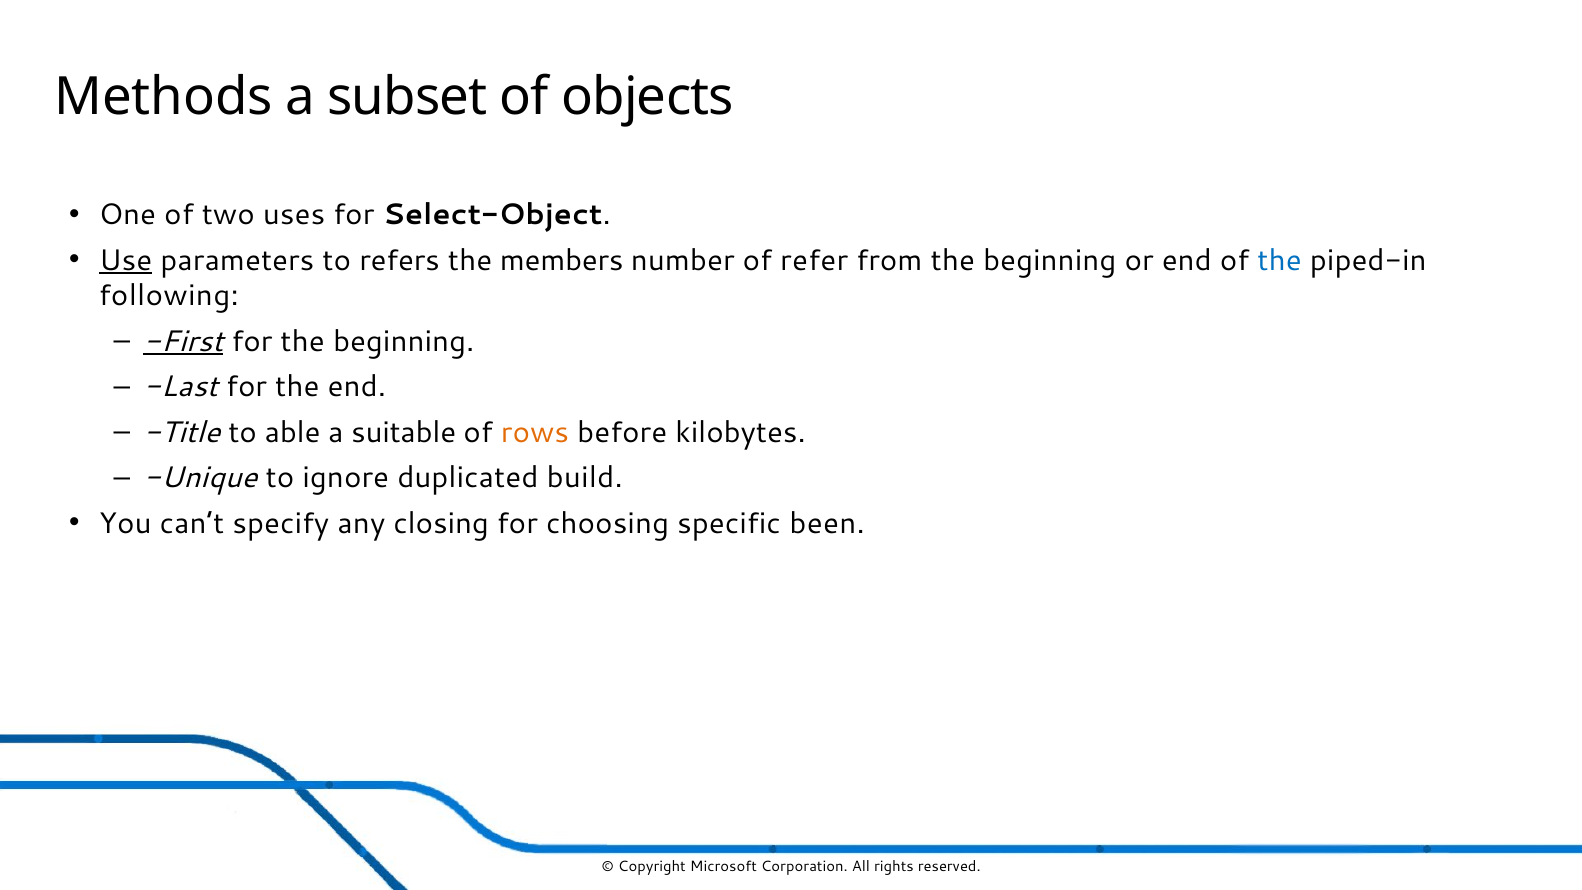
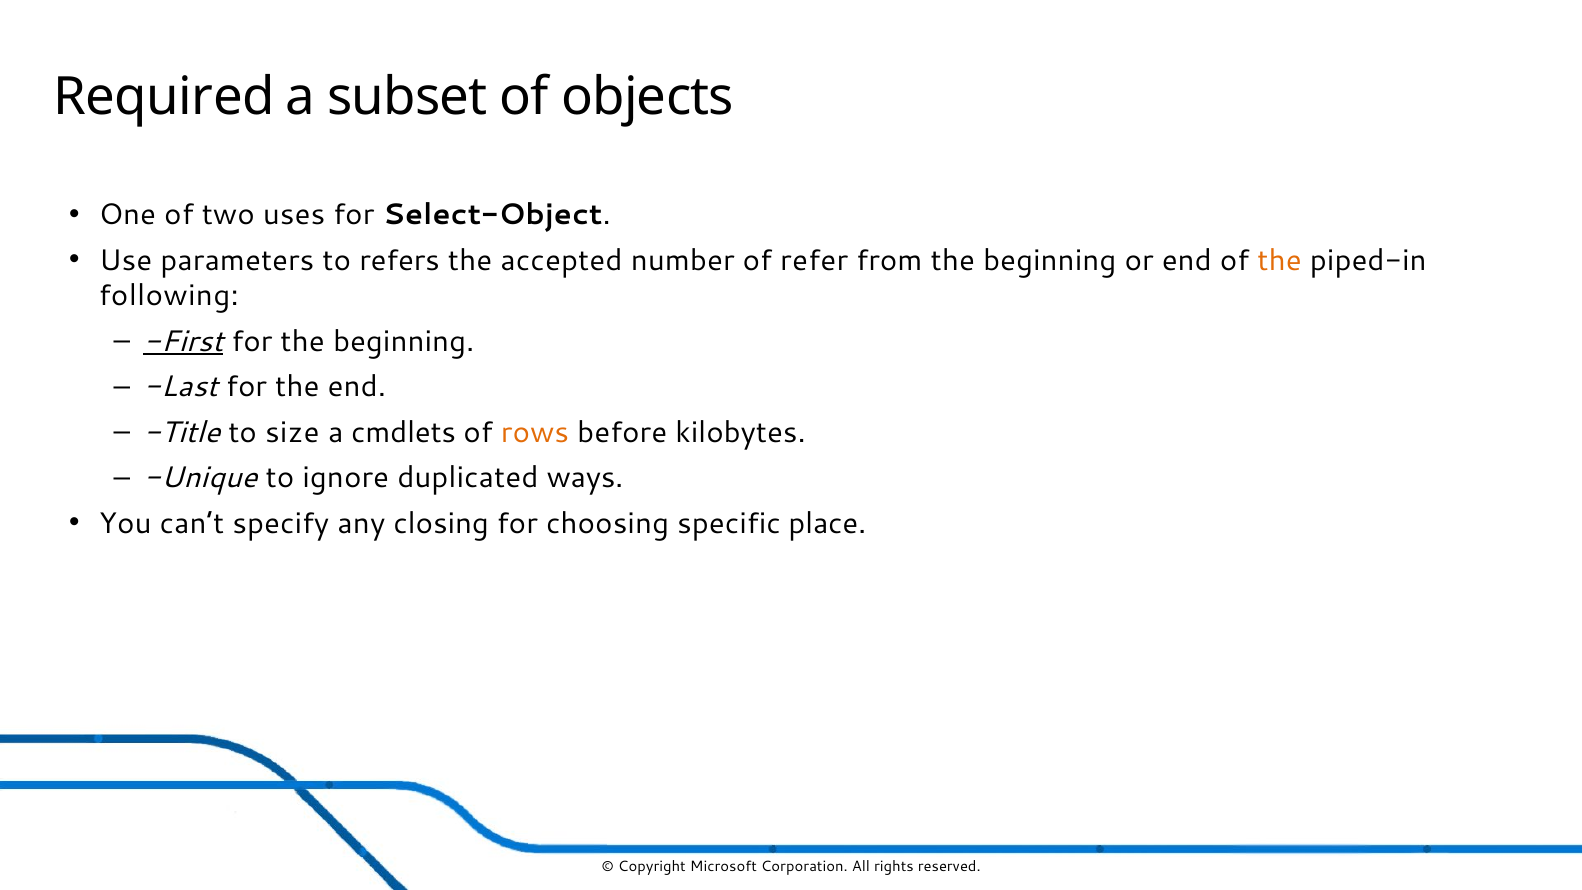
Methods: Methods -> Required
Use underline: present -> none
members: members -> accepted
the at (1280, 260) colour: blue -> orange
able: able -> size
suitable: suitable -> cmdlets
build: build -> ways
been: been -> place
